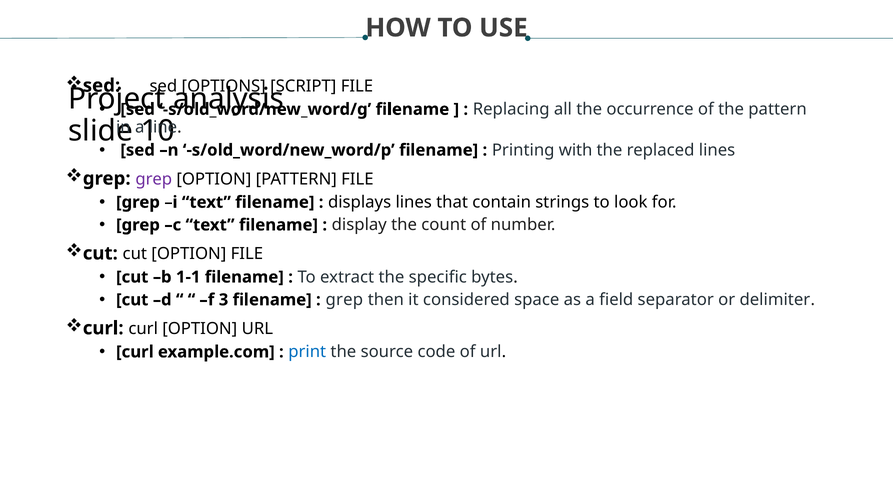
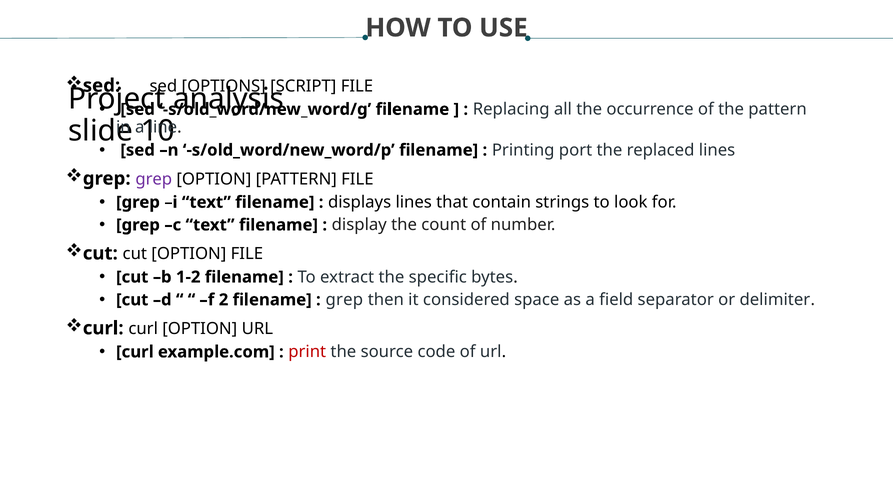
with: with -> port
1-1: 1-1 -> 1-2
3: 3 -> 2
print colour: blue -> red
